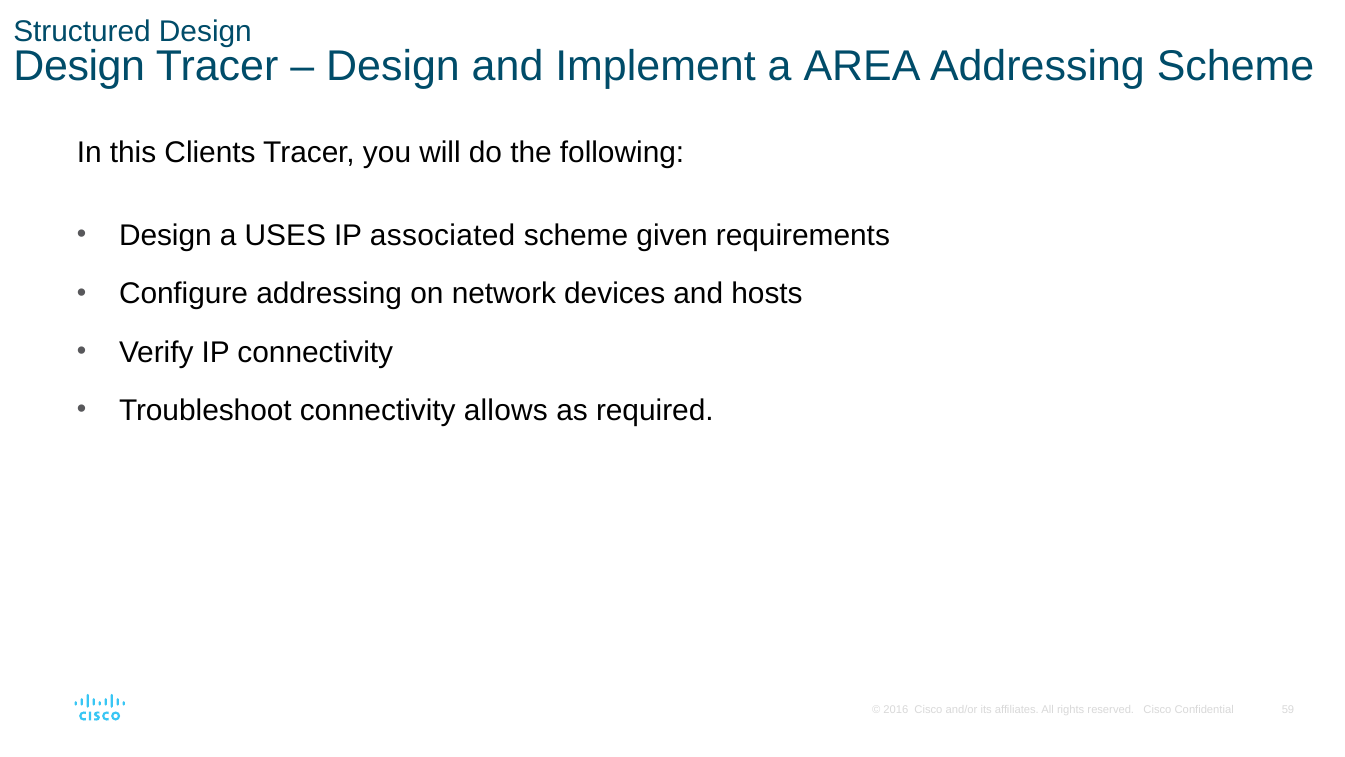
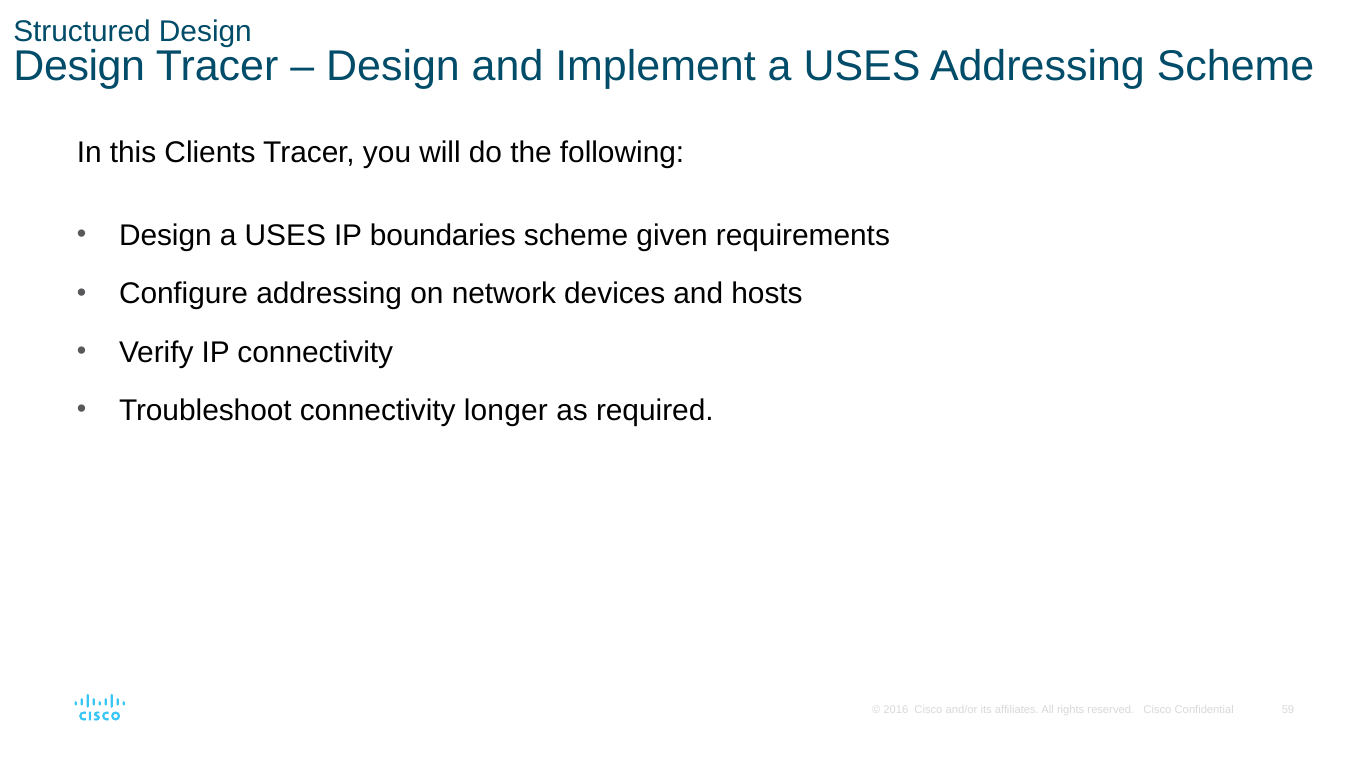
Implement a AREA: AREA -> USES
associated: associated -> boundaries
allows: allows -> longer
